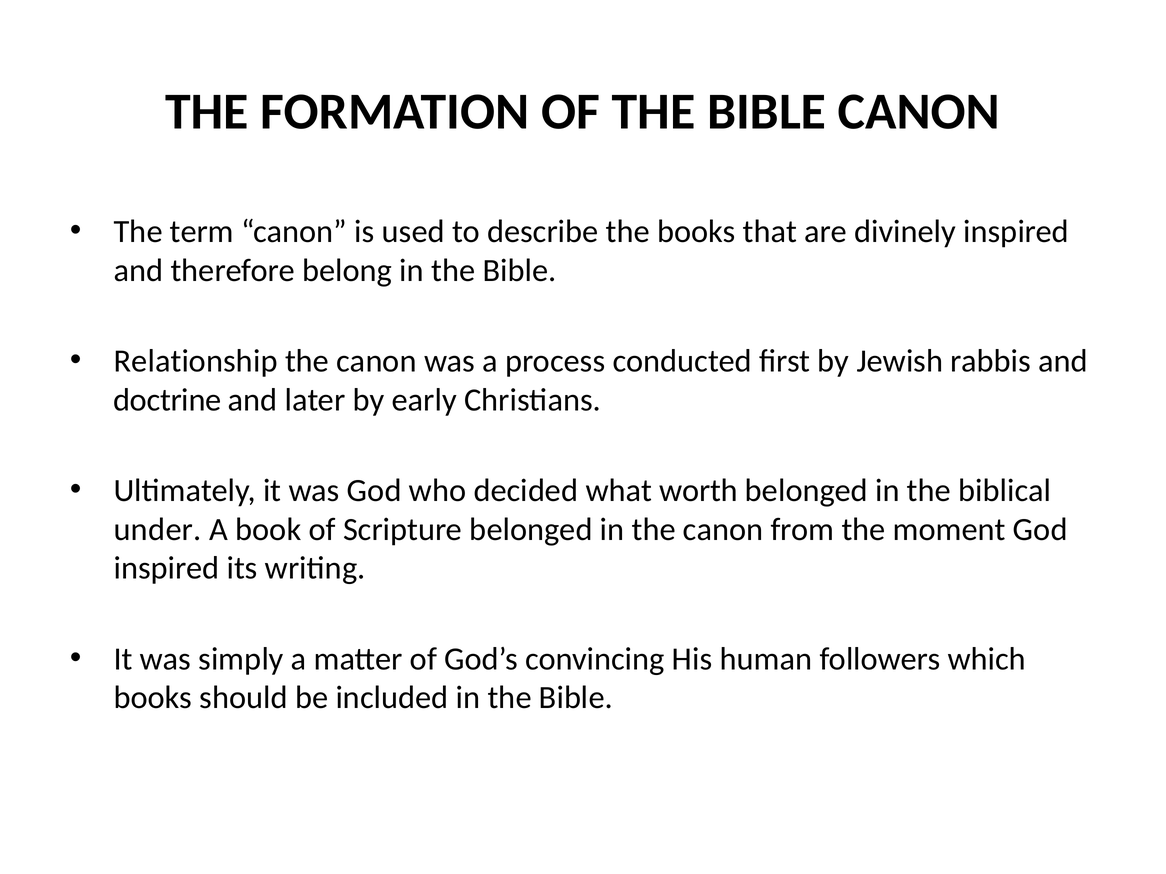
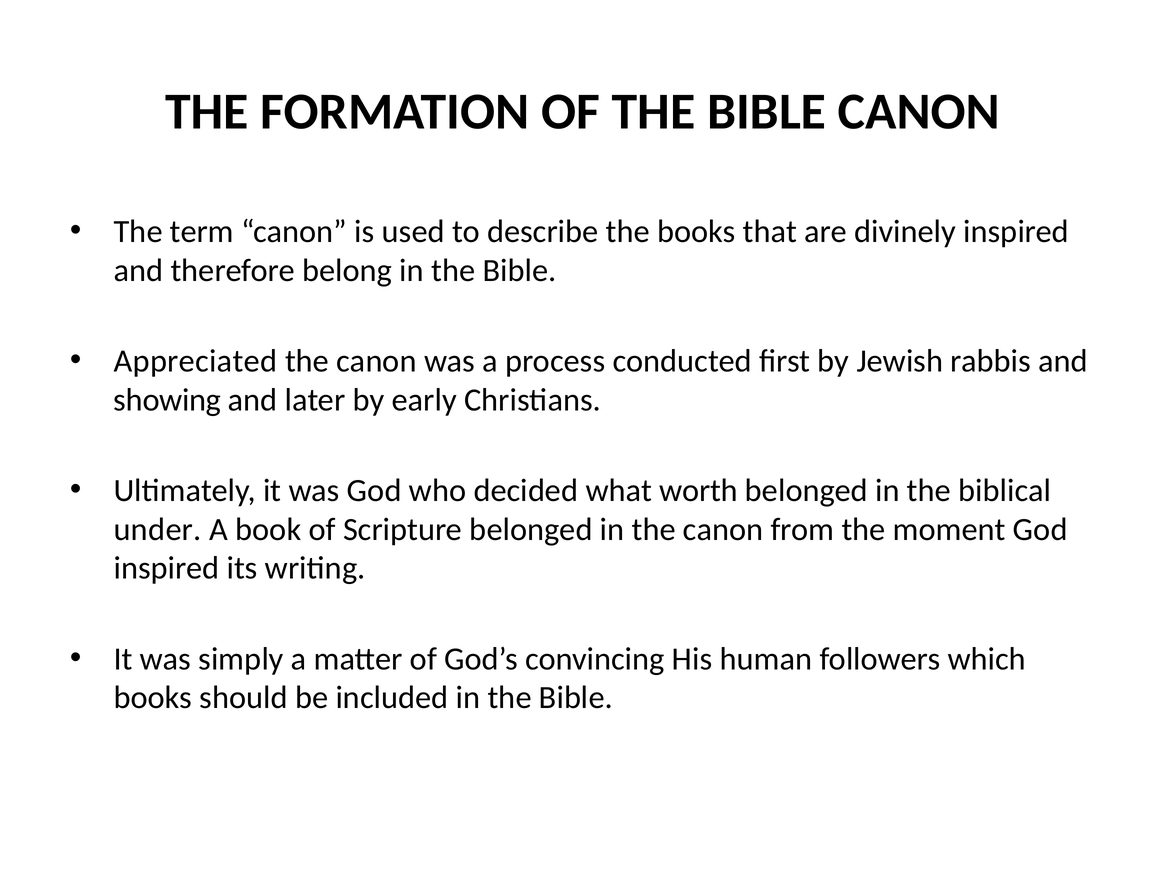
Relationship: Relationship -> Appreciated
doctrine: doctrine -> showing
